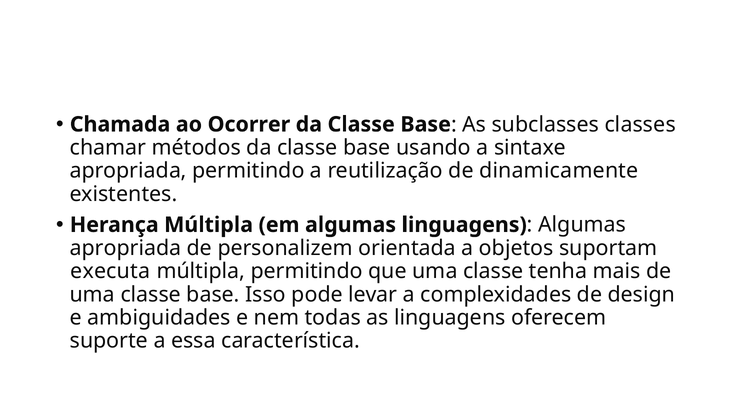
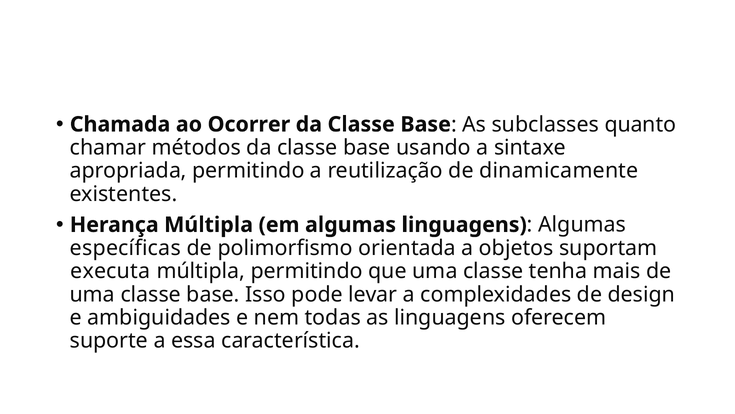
classes: classes -> quanto
apropriada at (126, 248): apropriada -> específicas
personalizem: personalizem -> polimorfismo
